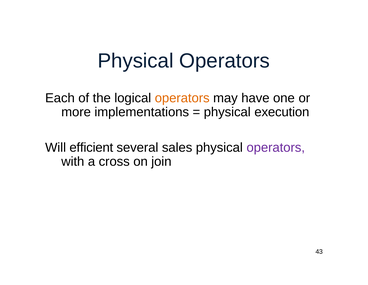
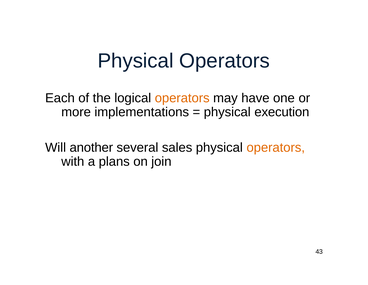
efficient: efficient -> another
operators at (276, 147) colour: purple -> orange
cross: cross -> plans
